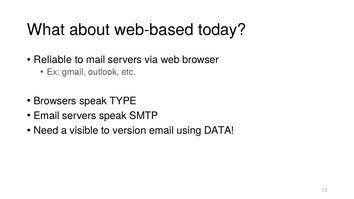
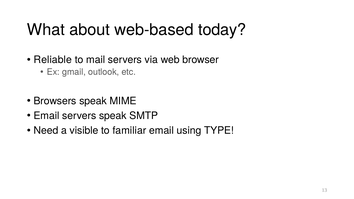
TYPE: TYPE -> MIME
version: version -> familiar
DATA: DATA -> TYPE
